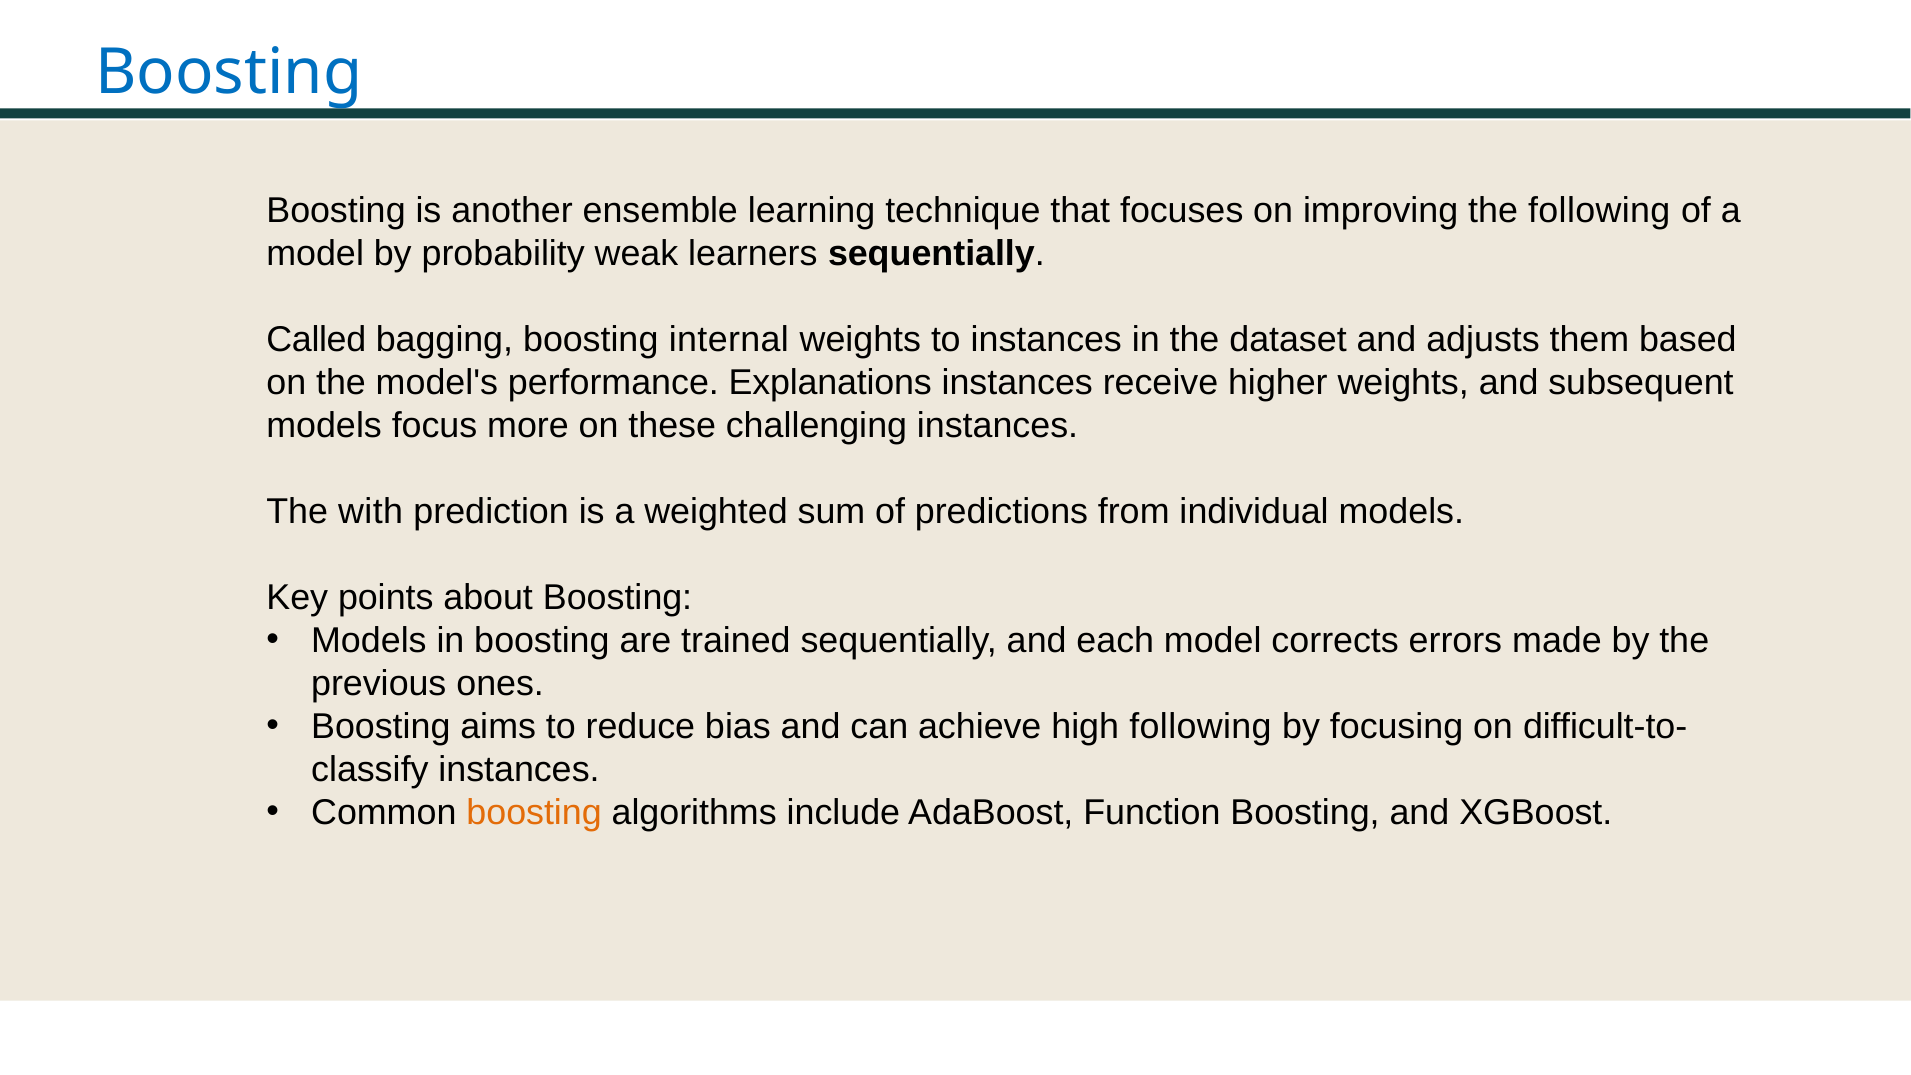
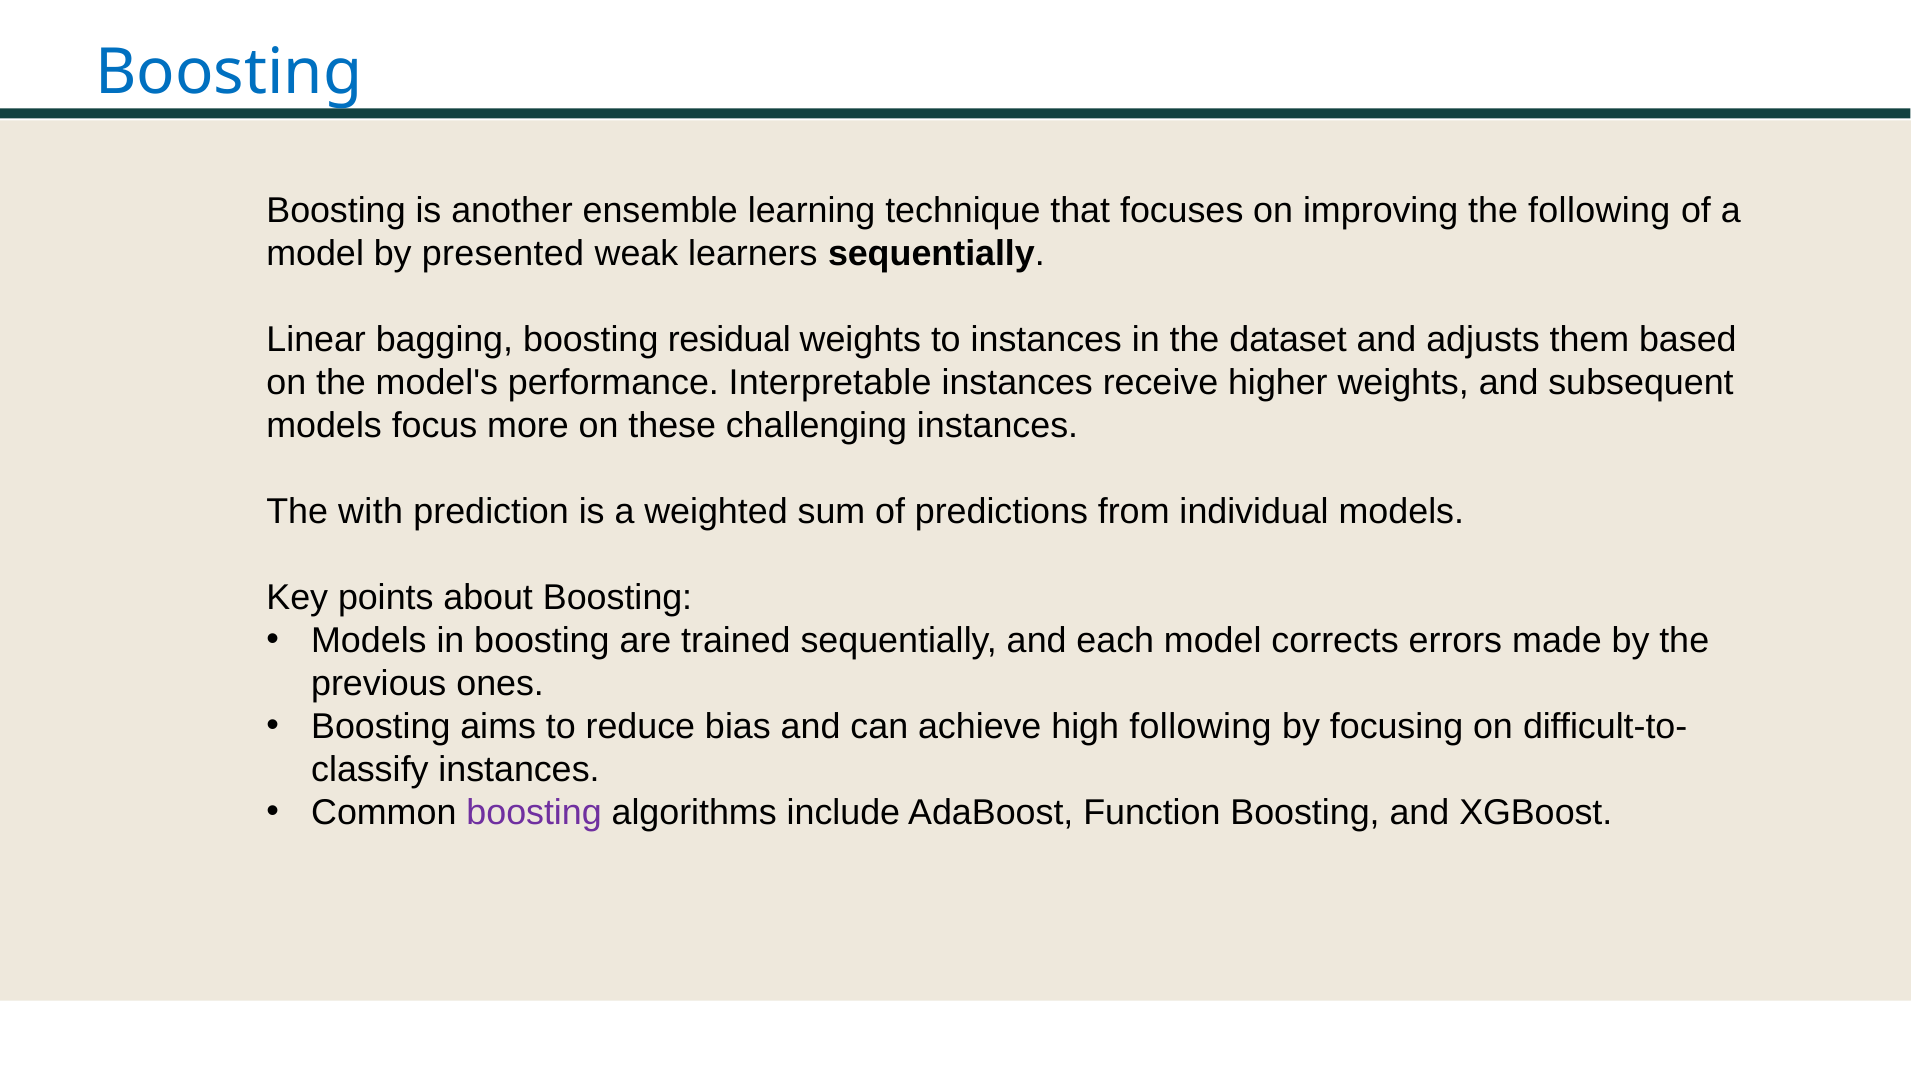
probability: probability -> presented
Called: Called -> Linear
internal: internal -> residual
Explanations: Explanations -> Interpretable
boosting at (534, 812) colour: orange -> purple
